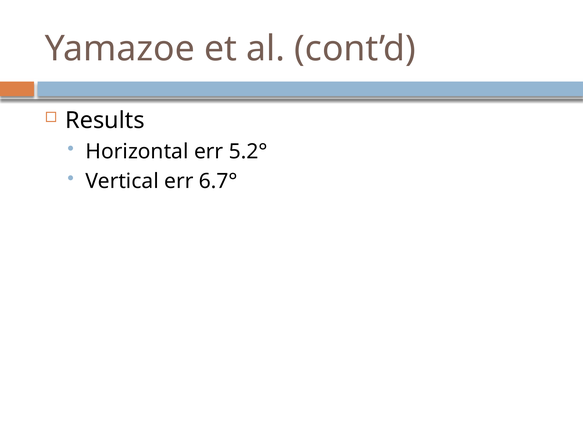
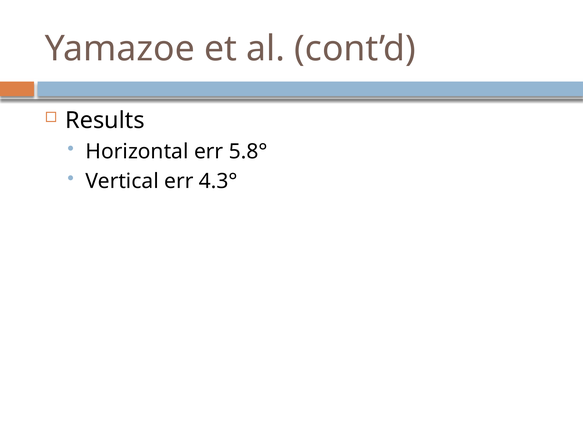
5.2°: 5.2° -> 5.8°
6.7°: 6.7° -> 4.3°
